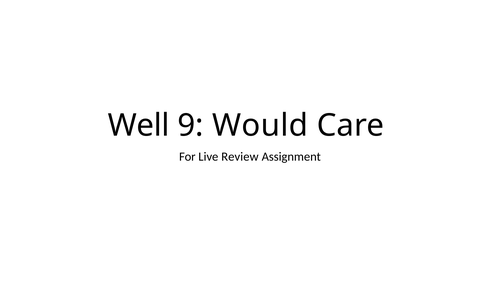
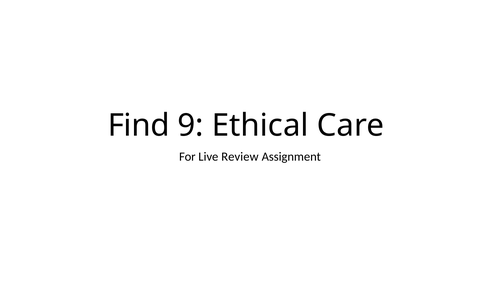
Well: Well -> Find
Would: Would -> Ethical
